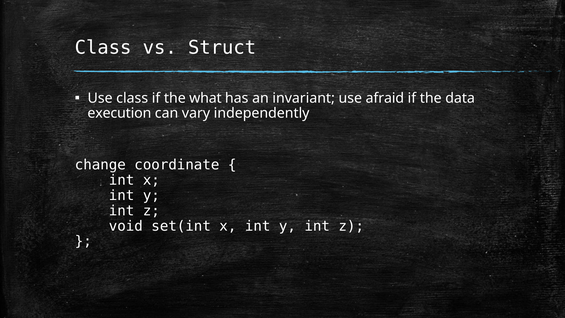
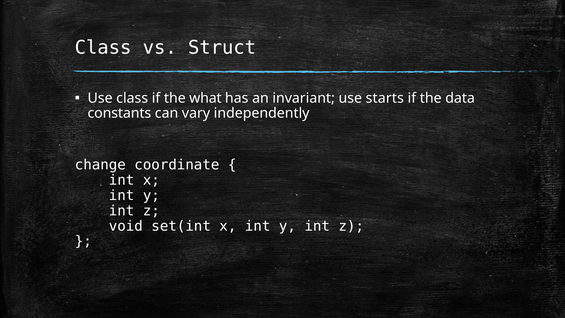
afraid: afraid -> starts
execution: execution -> constants
